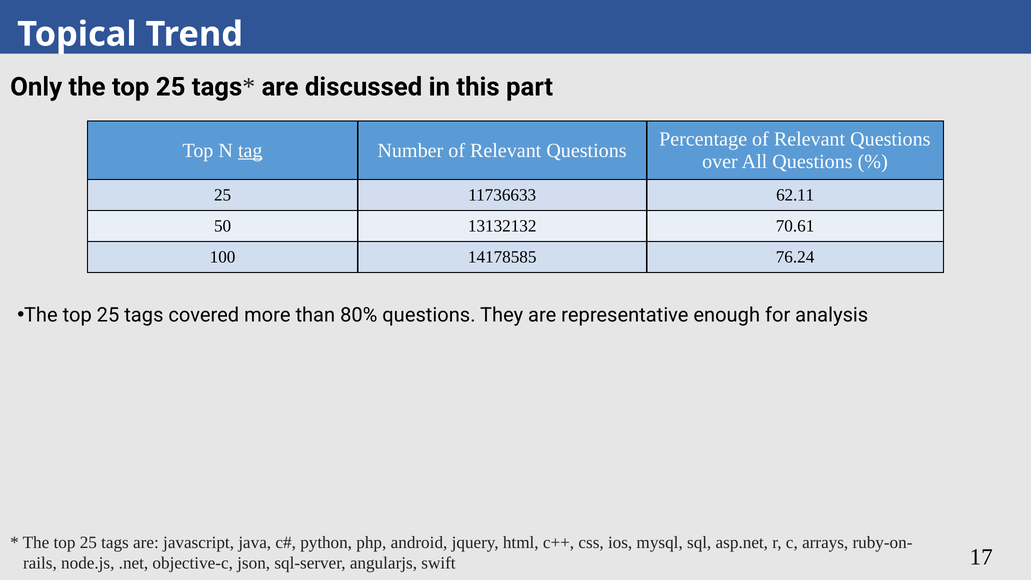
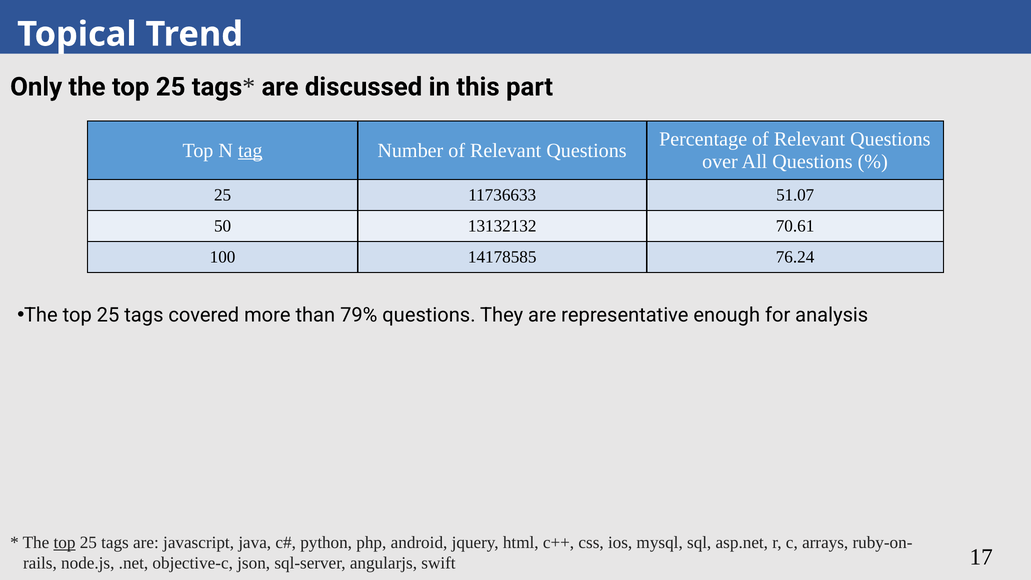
62.11: 62.11 -> 51.07
80%: 80% -> 79%
top at (65, 543) underline: none -> present
